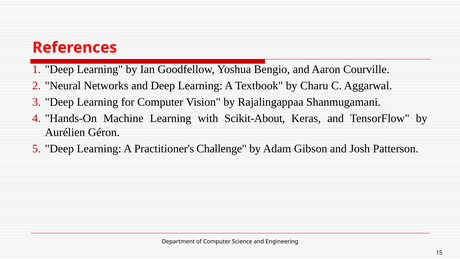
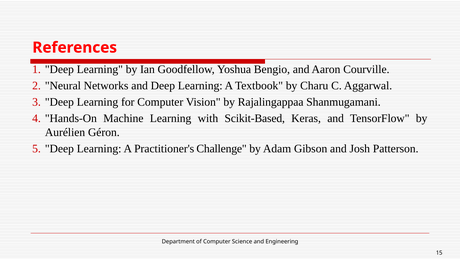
Scikit-About: Scikit-About -> Scikit-Based
